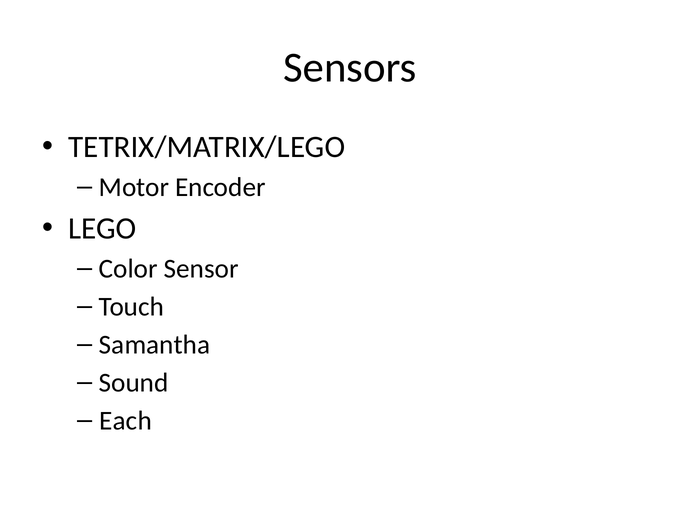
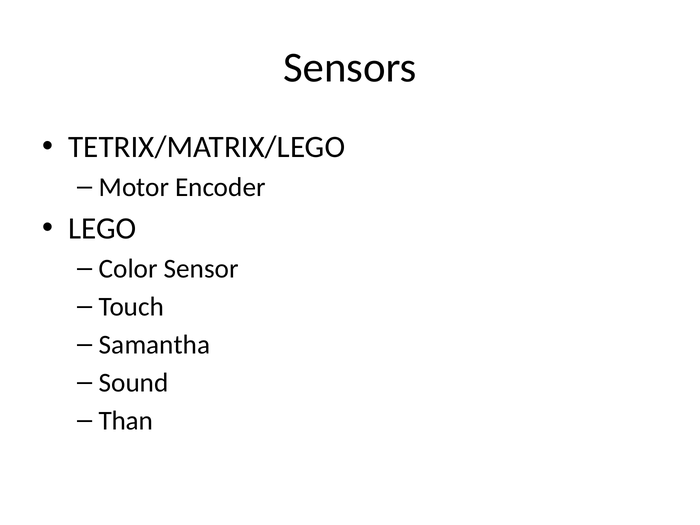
Each: Each -> Than
